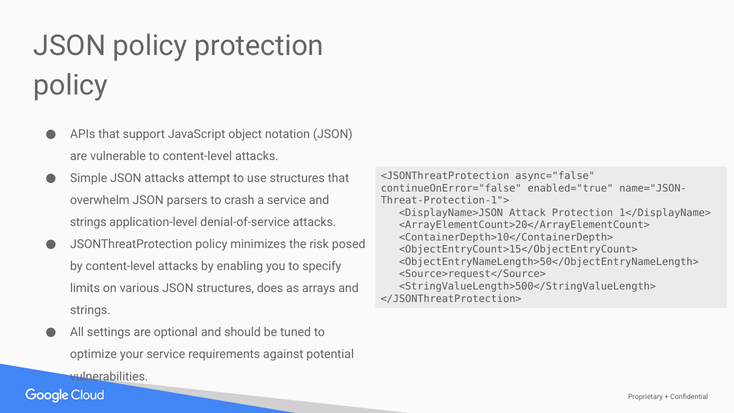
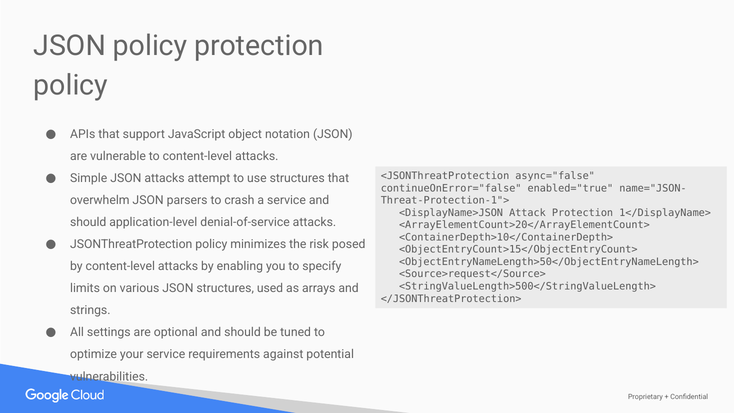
strings at (88, 222): strings -> should
does: does -> used
